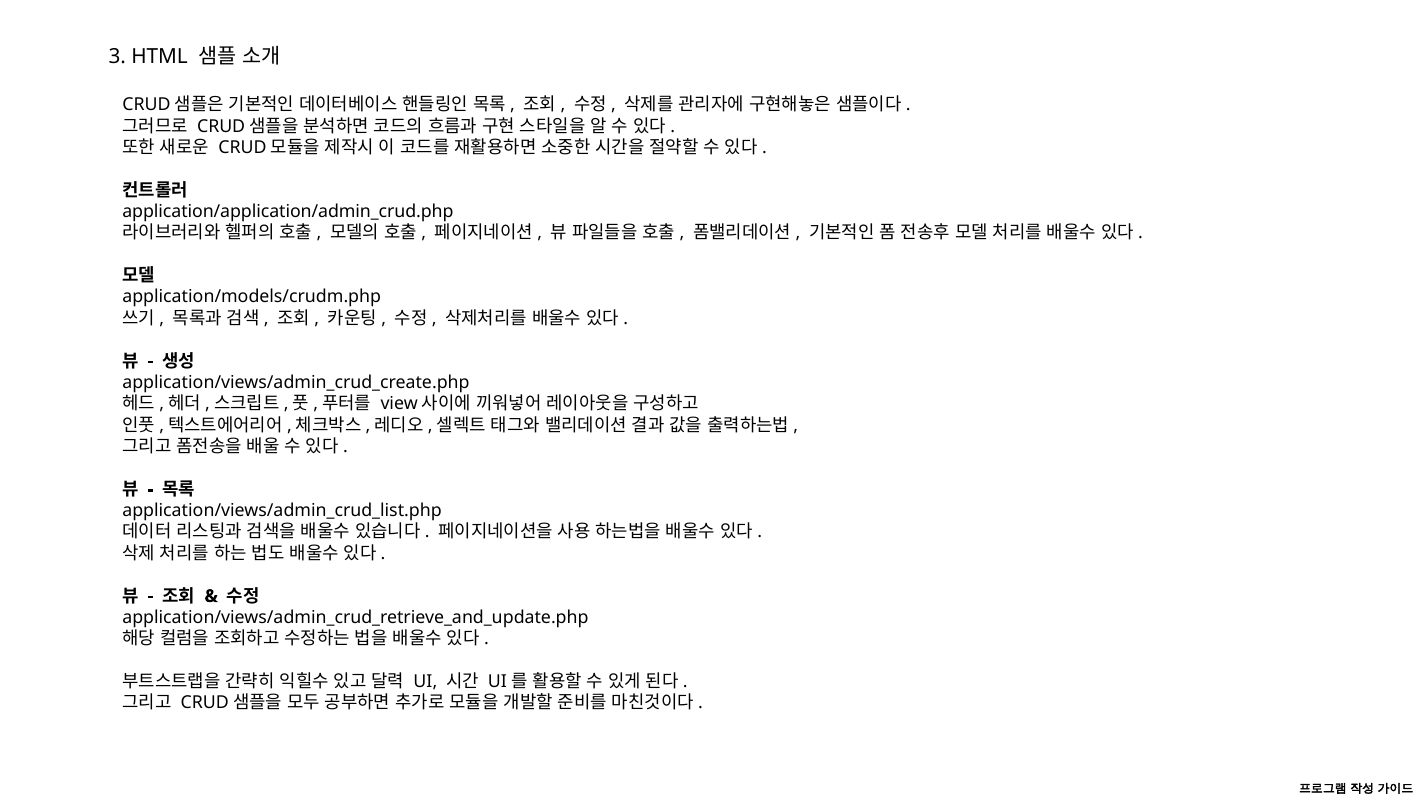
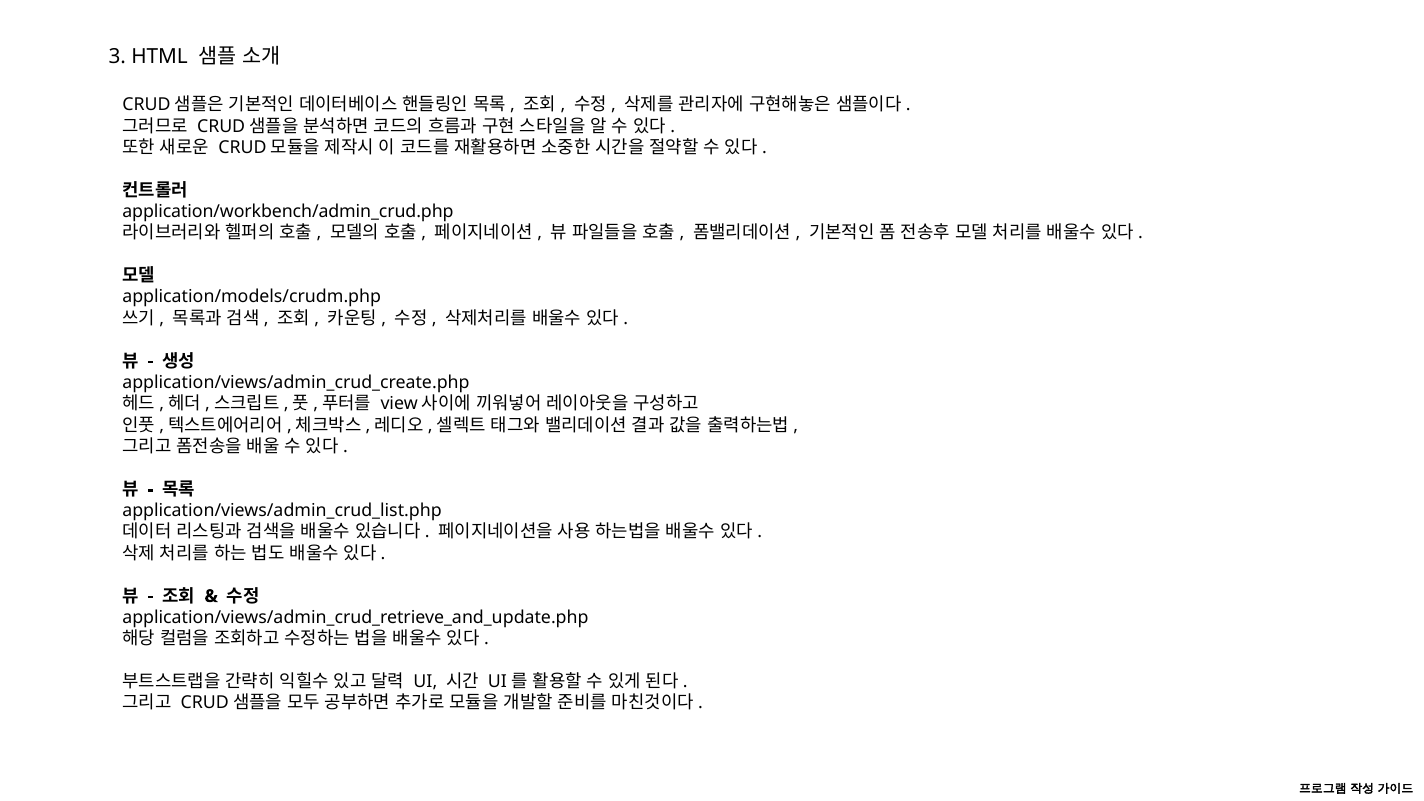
application/application/admin_crud.php: application/application/admin_crud.php -> application/workbench/admin_crud.php
